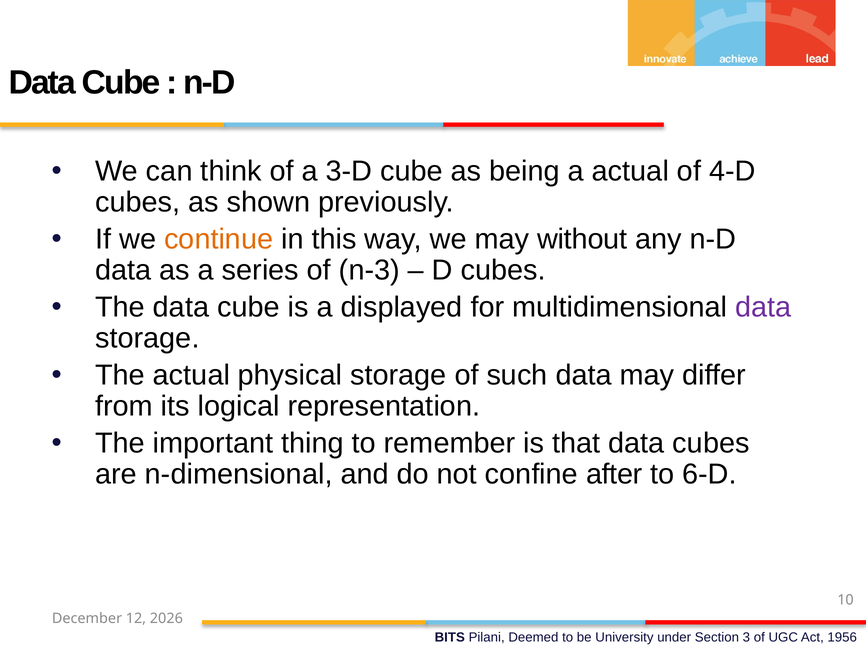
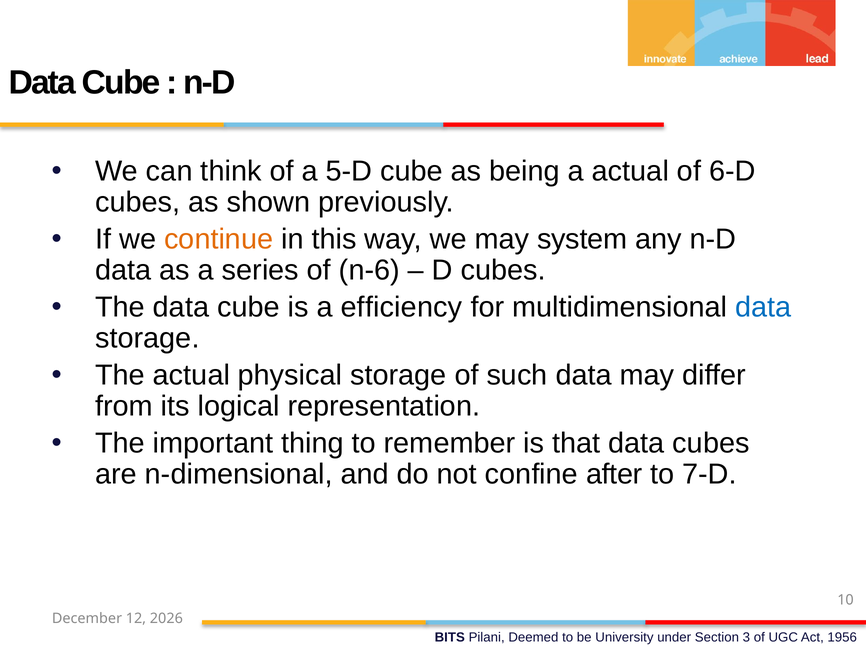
3-D: 3-D -> 5-D
4-D: 4-D -> 6-D
without: without -> system
n-3: n-3 -> n-6
displayed: displayed -> efficiency
data at (763, 307) colour: purple -> blue
6-D: 6-D -> 7-D
